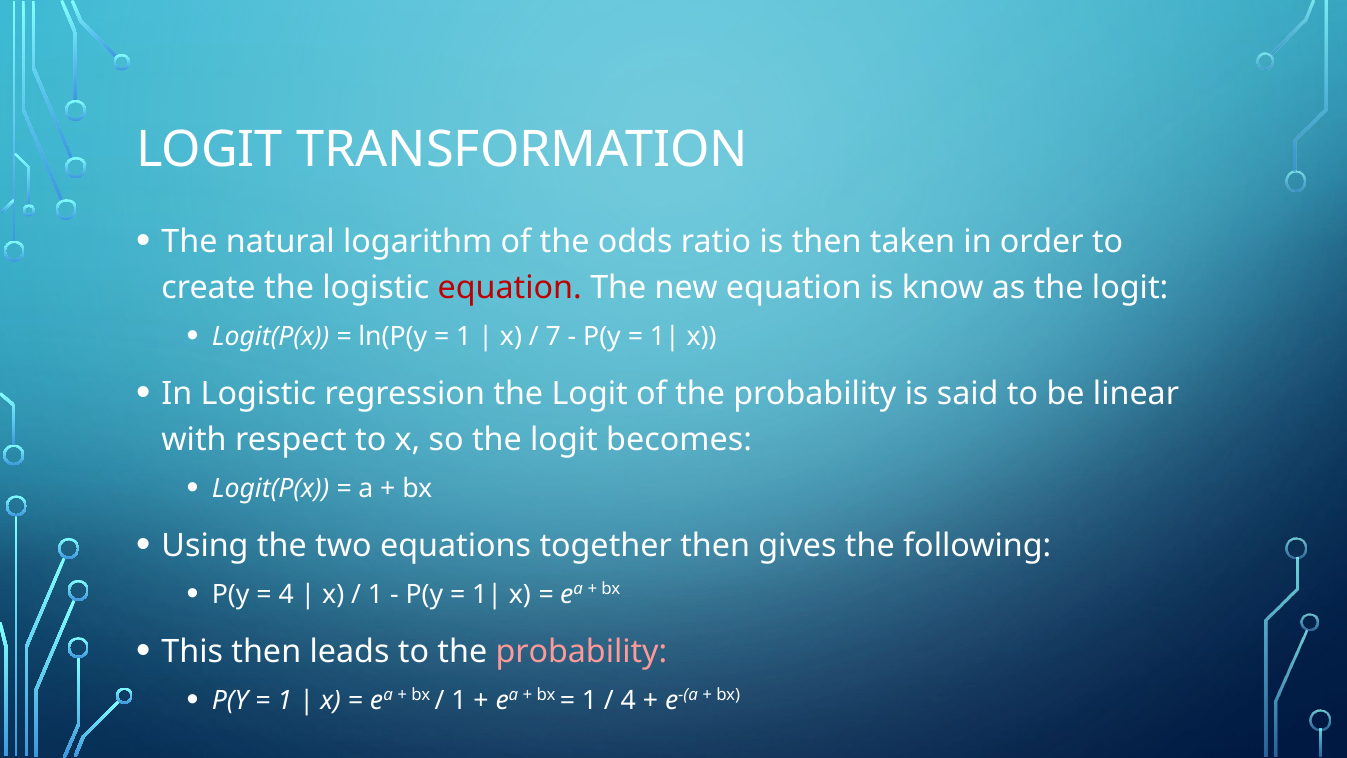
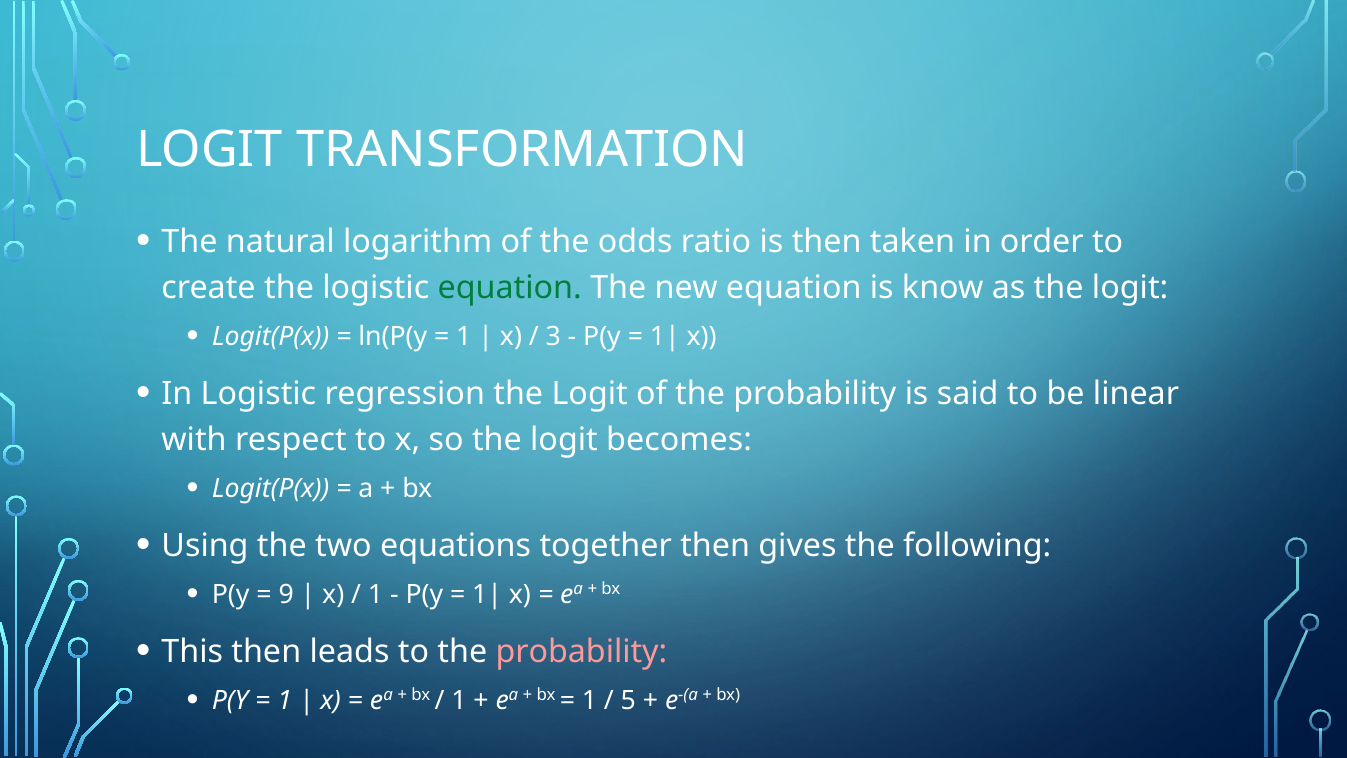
equation at (510, 288) colour: red -> green
7: 7 -> 3
4 at (286, 594): 4 -> 9
4 at (628, 700): 4 -> 5
